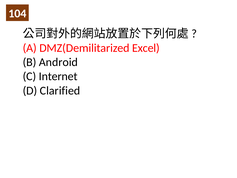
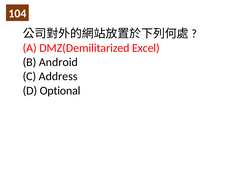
Internet: Internet -> Address
Clarified: Clarified -> Optional
